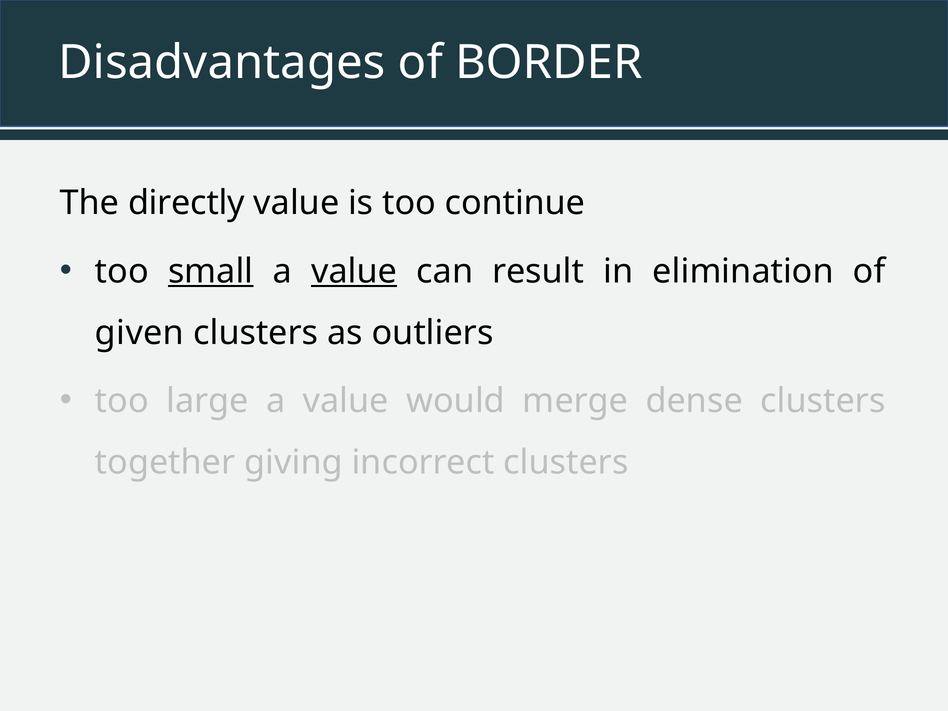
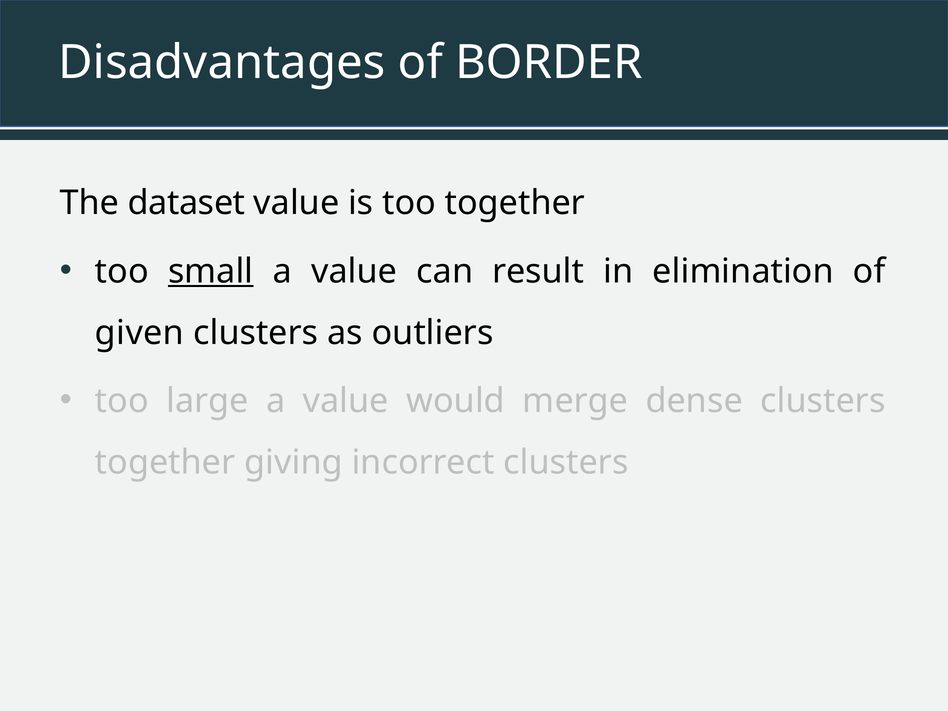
directly: directly -> dataset
too continue: continue -> together
value at (354, 271) underline: present -> none
